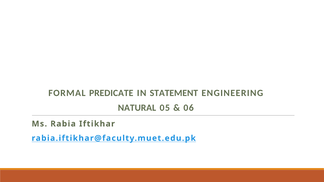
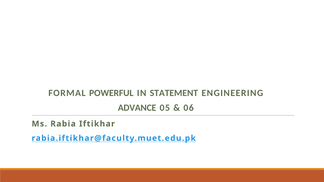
PREDICATE: PREDICATE -> POWERFUL
NATURAL: NATURAL -> ADVANCE
